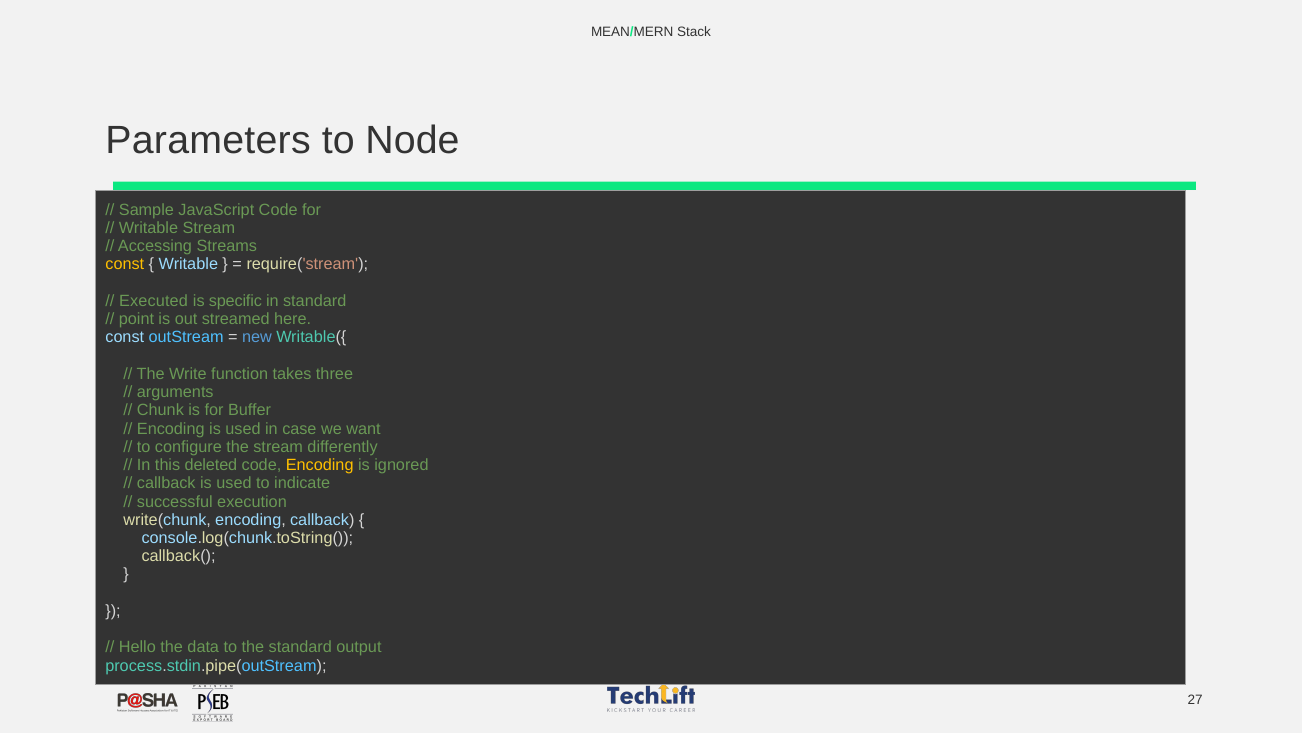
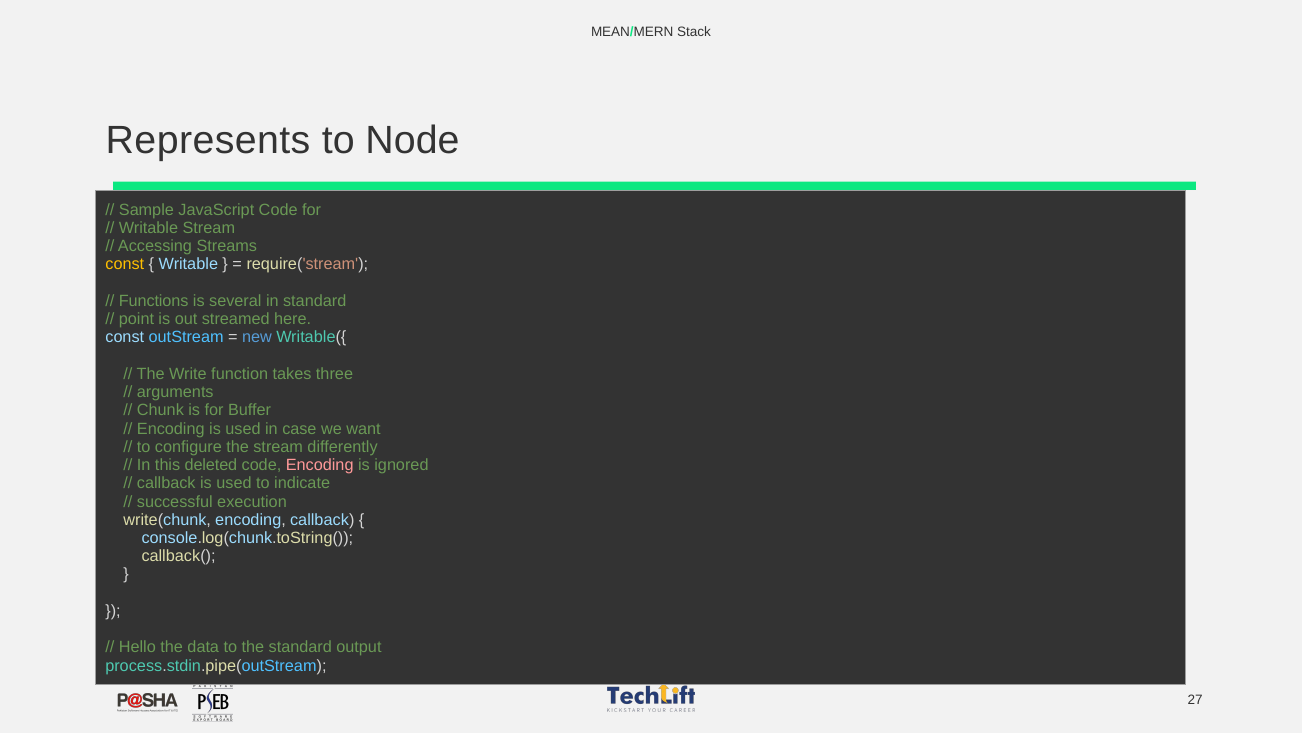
Parameters: Parameters -> Represents
Executed: Executed -> Functions
specific: specific -> several
Encoding at (320, 465) colour: yellow -> pink
